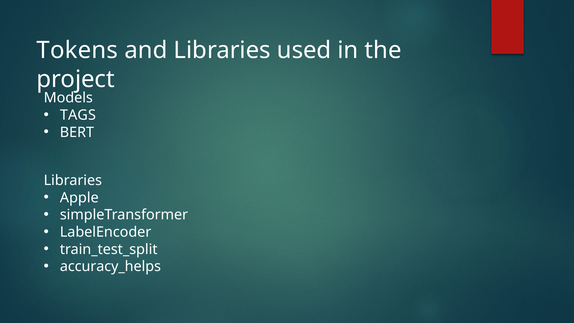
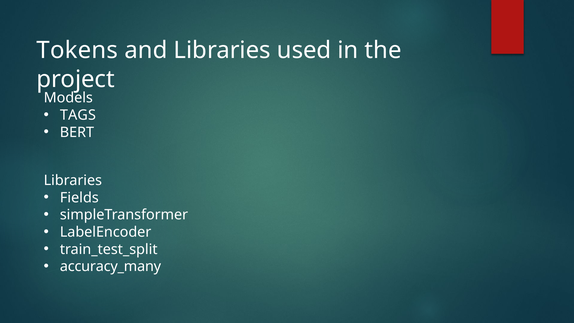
Apple: Apple -> Fields
accuracy_helps: accuracy_helps -> accuracy_many
